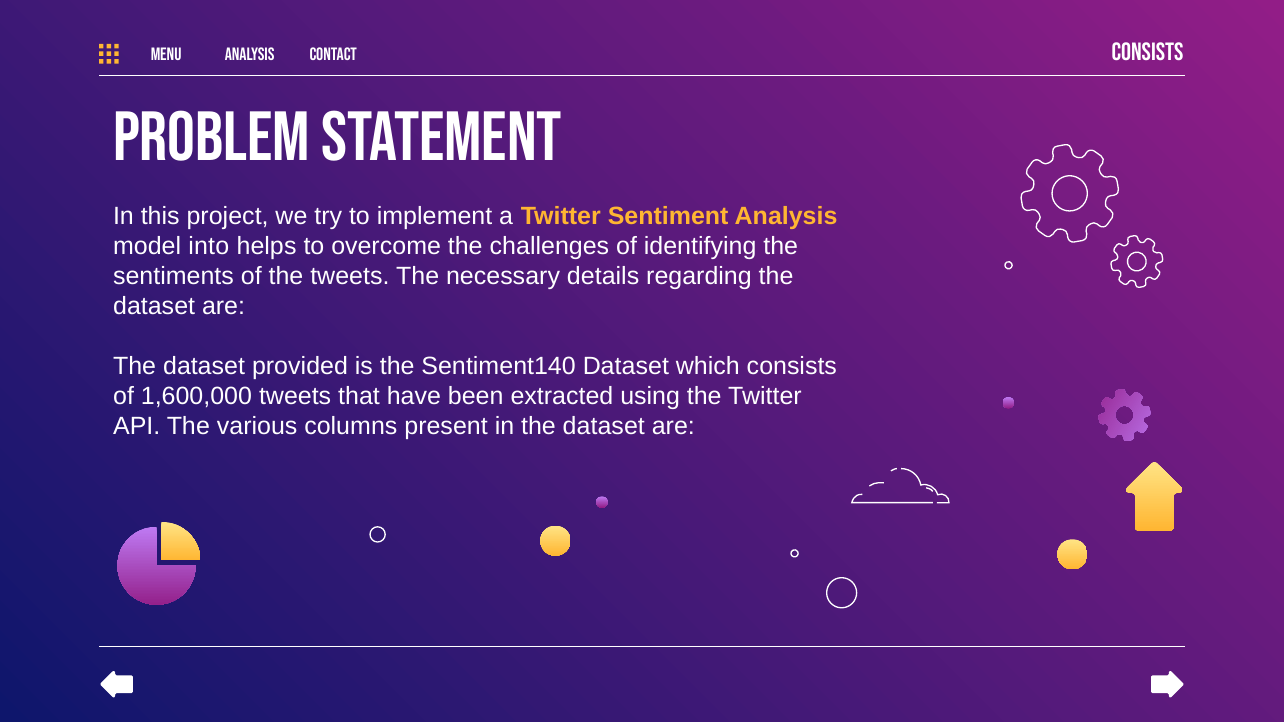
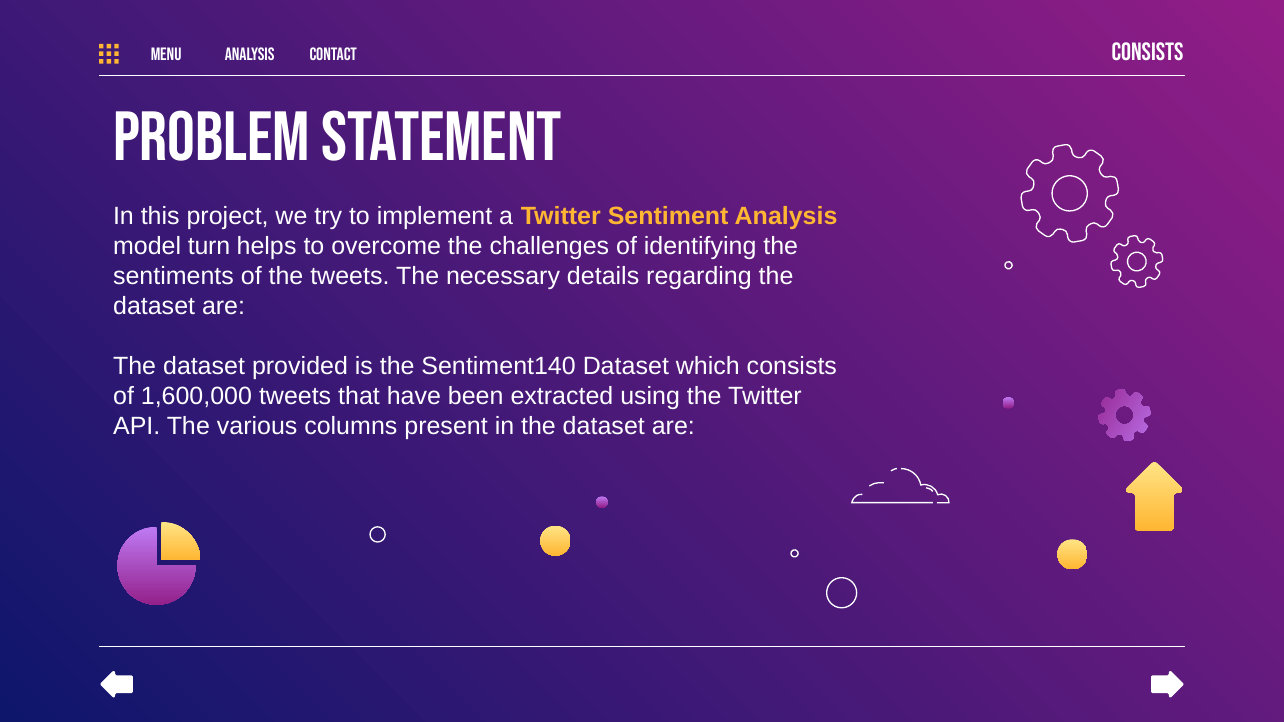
into: into -> turn
